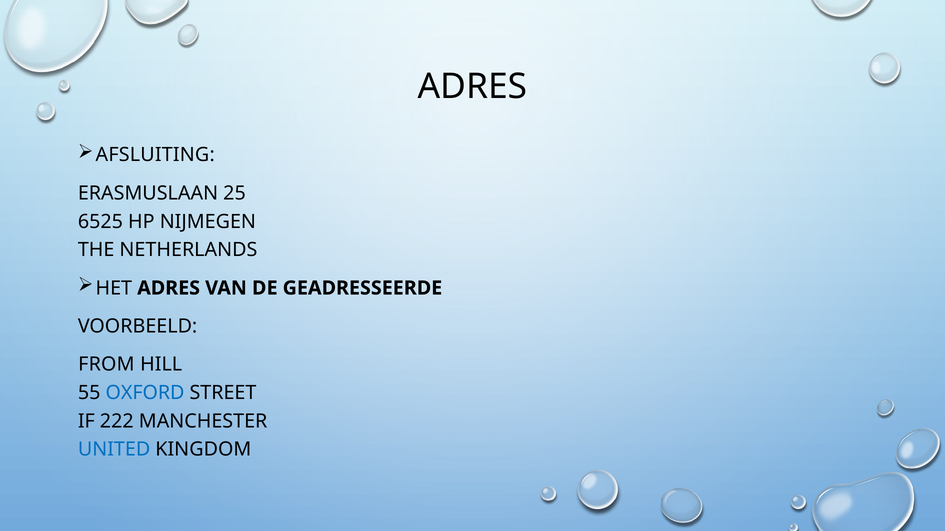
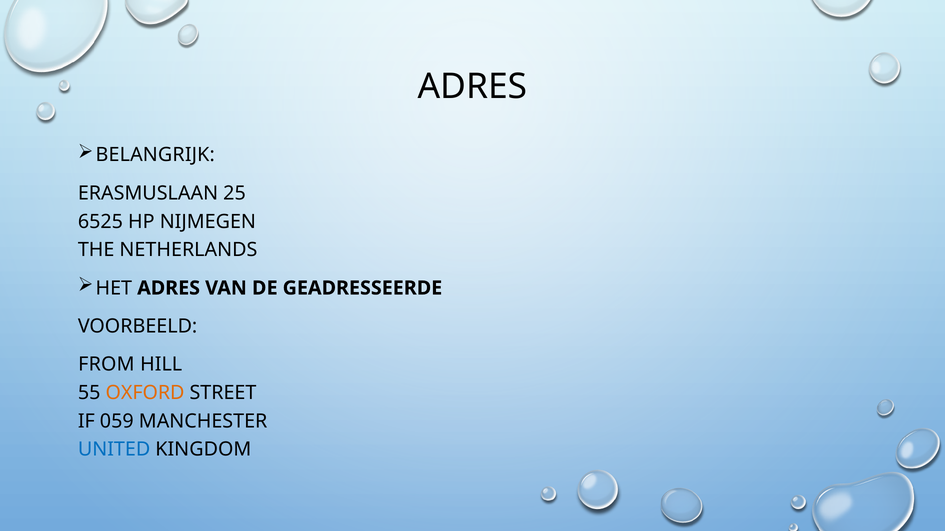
AFSLUITING: AFSLUITING -> BELANGRIJK
OXFORD colour: blue -> orange
222: 222 -> 059
